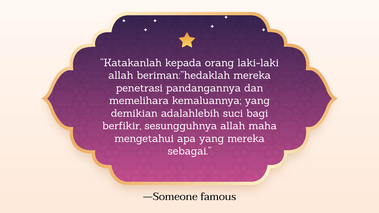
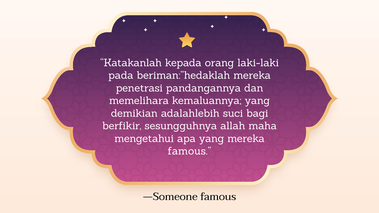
allah at (121, 76): allah -> pada
sebagai at (190, 151): sebagai -> famous
